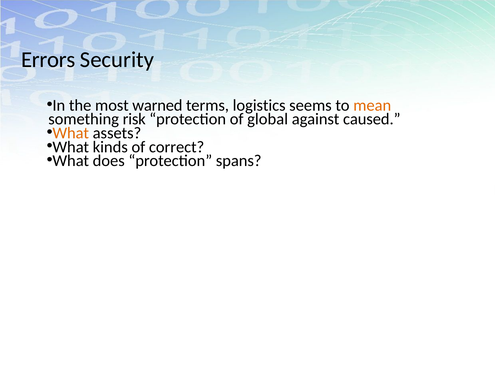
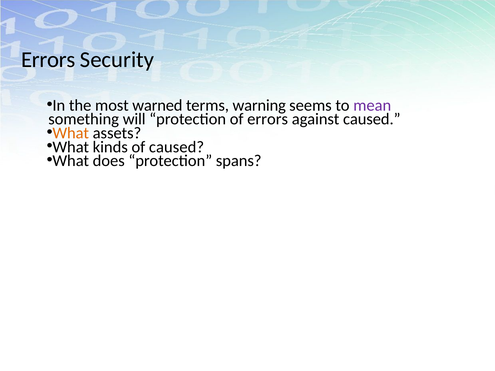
logistics: logistics -> warning
mean colour: orange -> purple
risk: risk -> will
of global: global -> errors
of correct: correct -> caused
